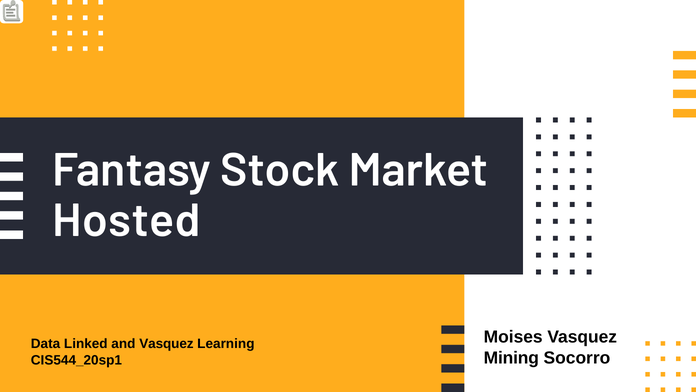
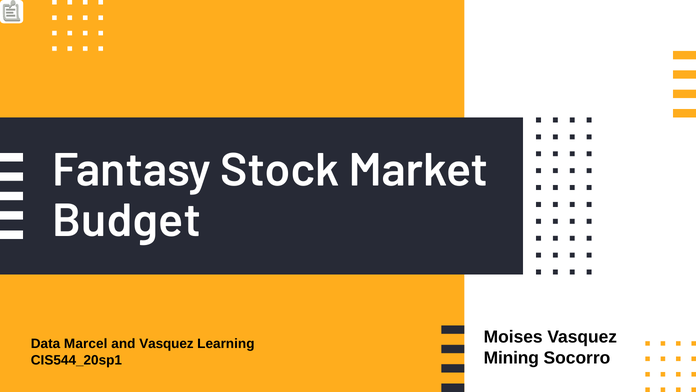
Hosted: Hosted -> Budget
Linked: Linked -> Marcel
